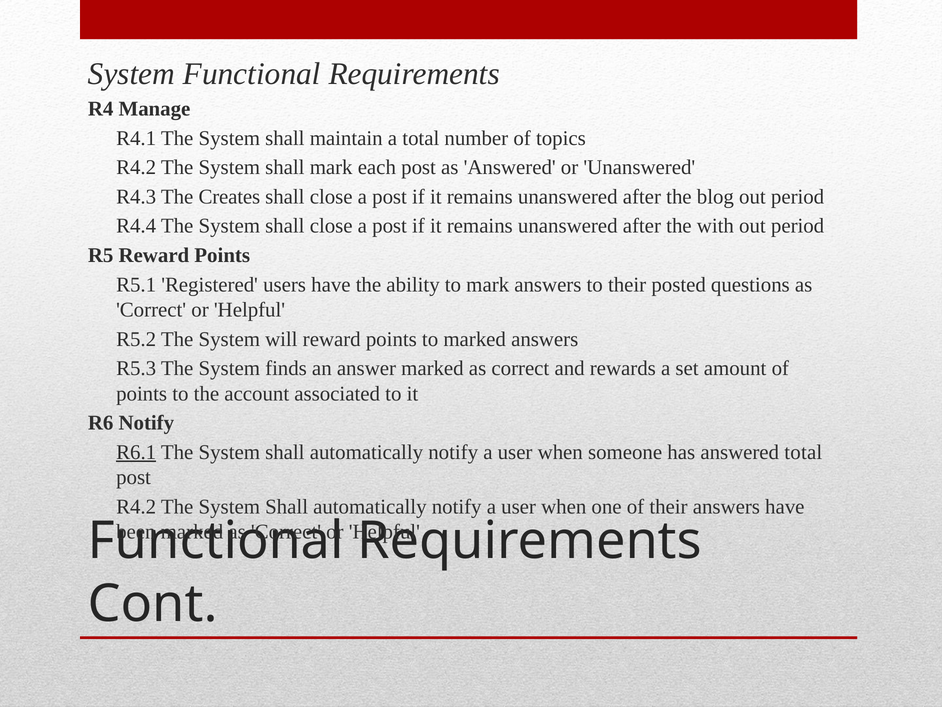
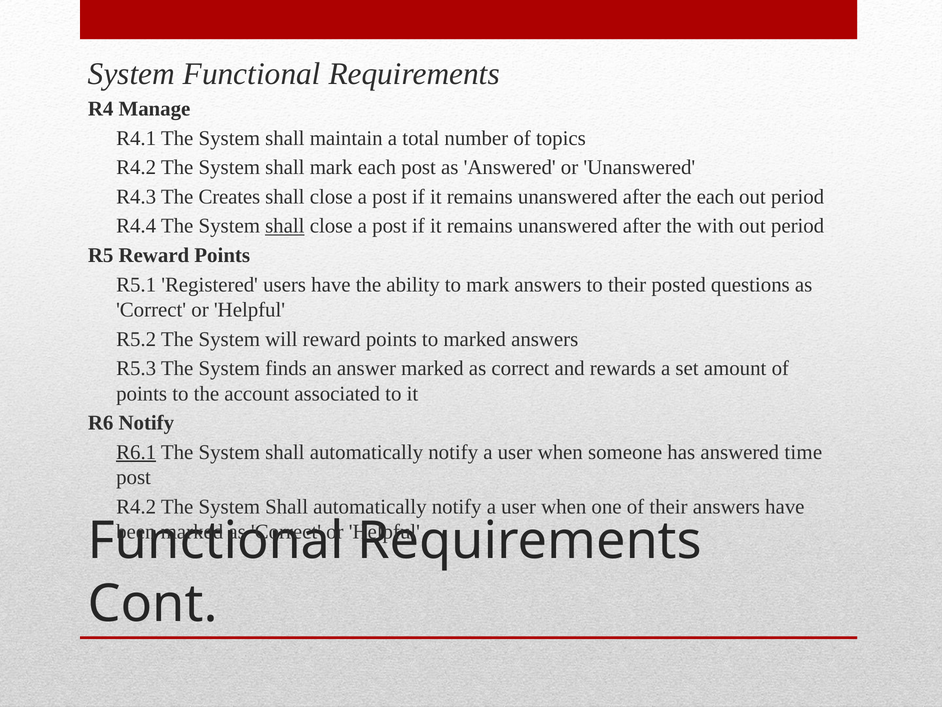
the blog: blog -> each
shall at (285, 226) underline: none -> present
answered total: total -> time
